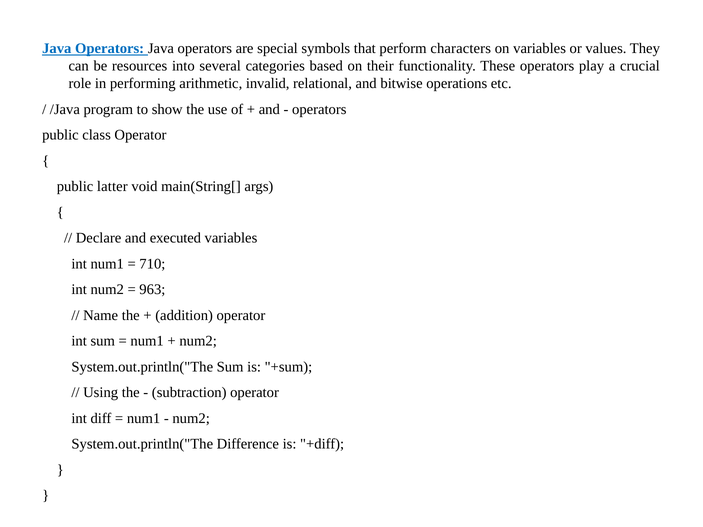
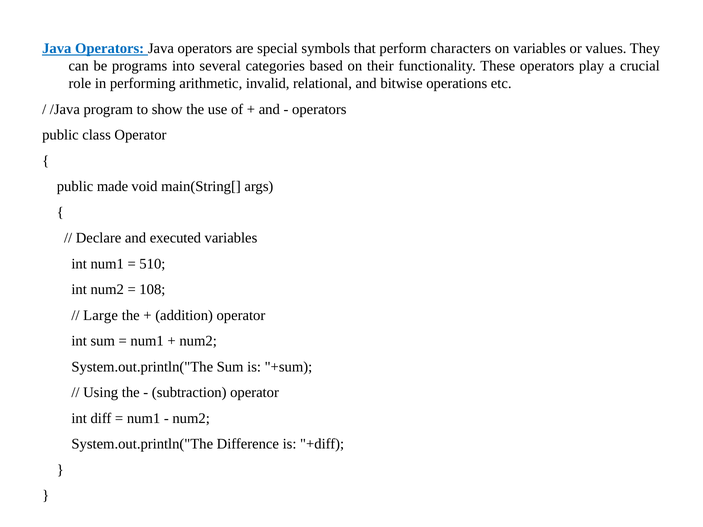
resources: resources -> programs
latter: latter -> made
710: 710 -> 510
963: 963 -> 108
Name: Name -> Large
